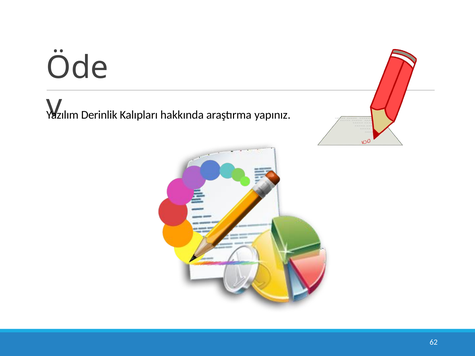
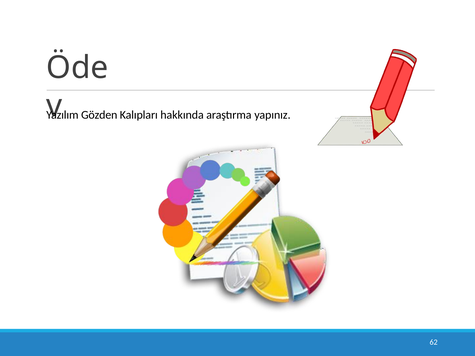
Derinlik: Derinlik -> Gözden
